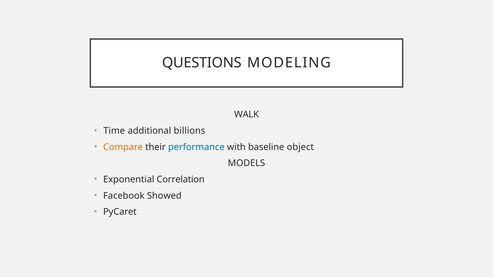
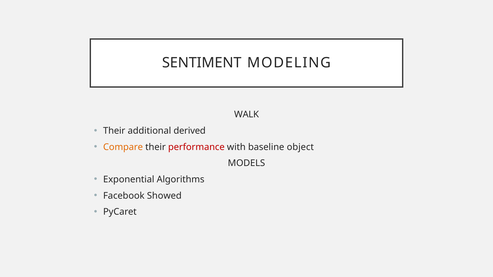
QUESTIONS: QUESTIONS -> SENTIMENT
Time at (114, 131): Time -> Their
billions: billions -> derived
performance colour: blue -> red
Correlation: Correlation -> Algorithms
